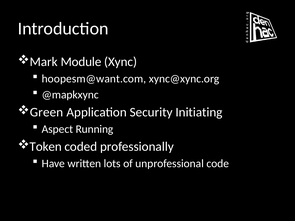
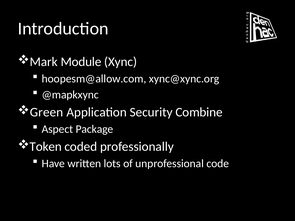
hoopesm@want.com: hoopesm@want.com -> hoopesm@allow.com
Initiating: Initiating -> Combine
Running: Running -> Package
